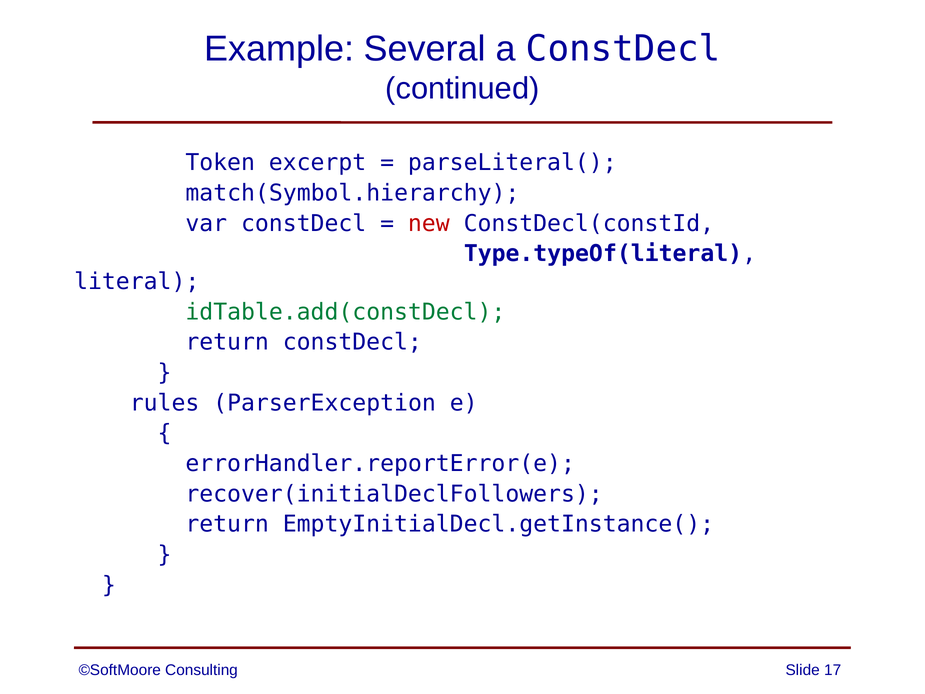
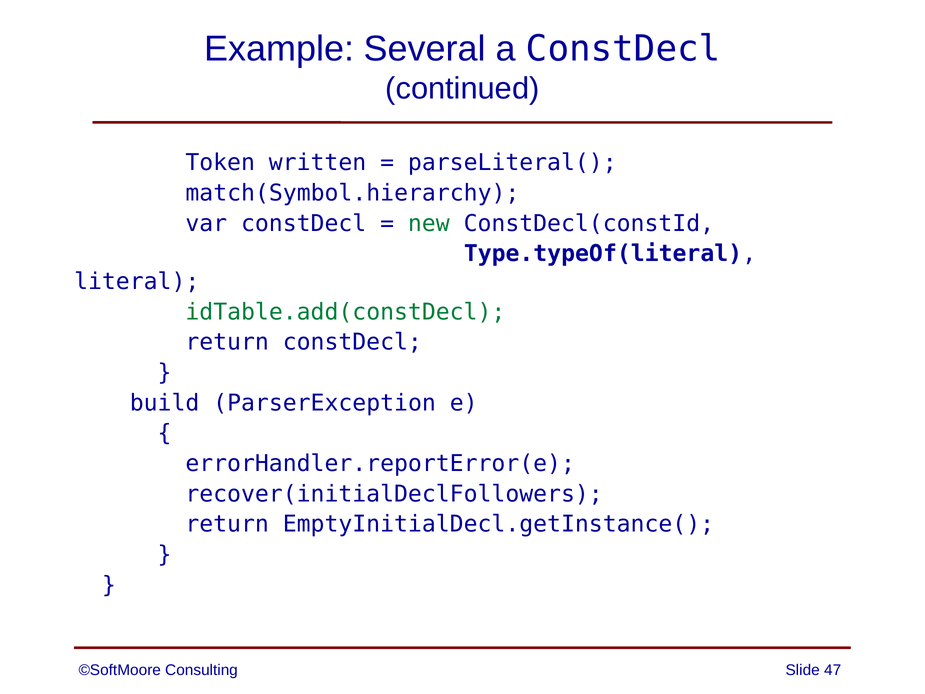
excerpt: excerpt -> written
new colour: red -> green
rules: rules -> build
17: 17 -> 47
